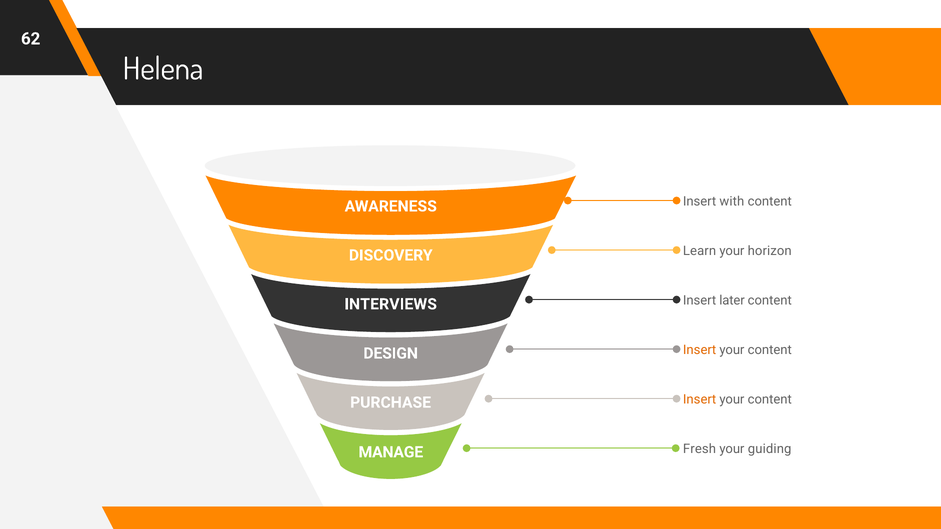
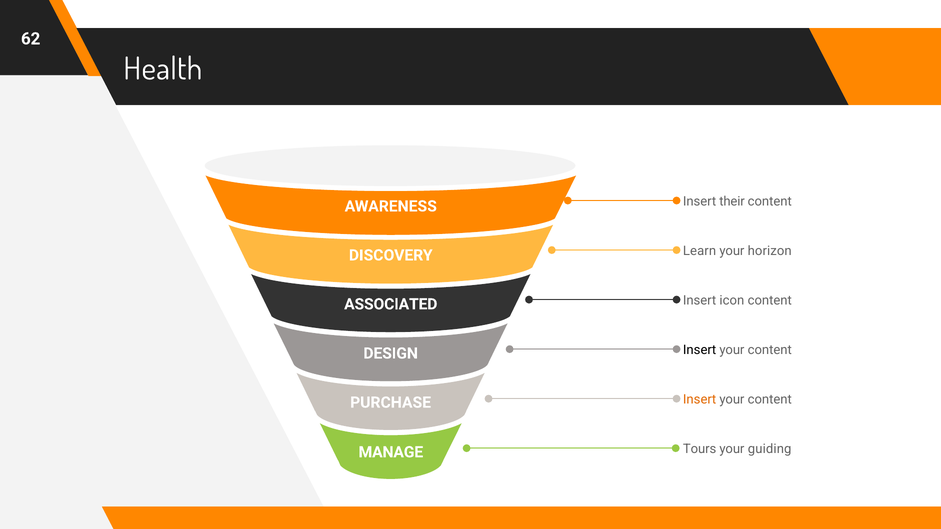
Helena: Helena -> Health
with: with -> their
later: later -> icon
INTERVIEWS: INTERVIEWS -> ASSOCIATED
Insert at (700, 350) colour: orange -> black
Fresh: Fresh -> Tours
